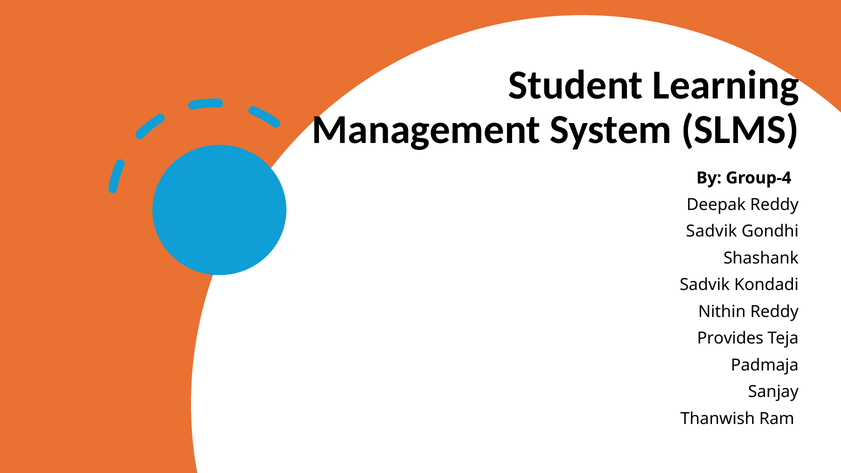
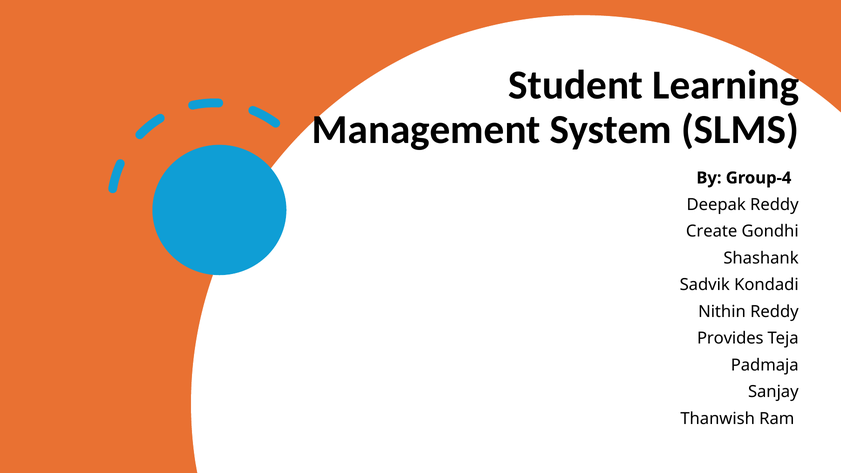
Sadvik at (712, 231): Sadvik -> Create
